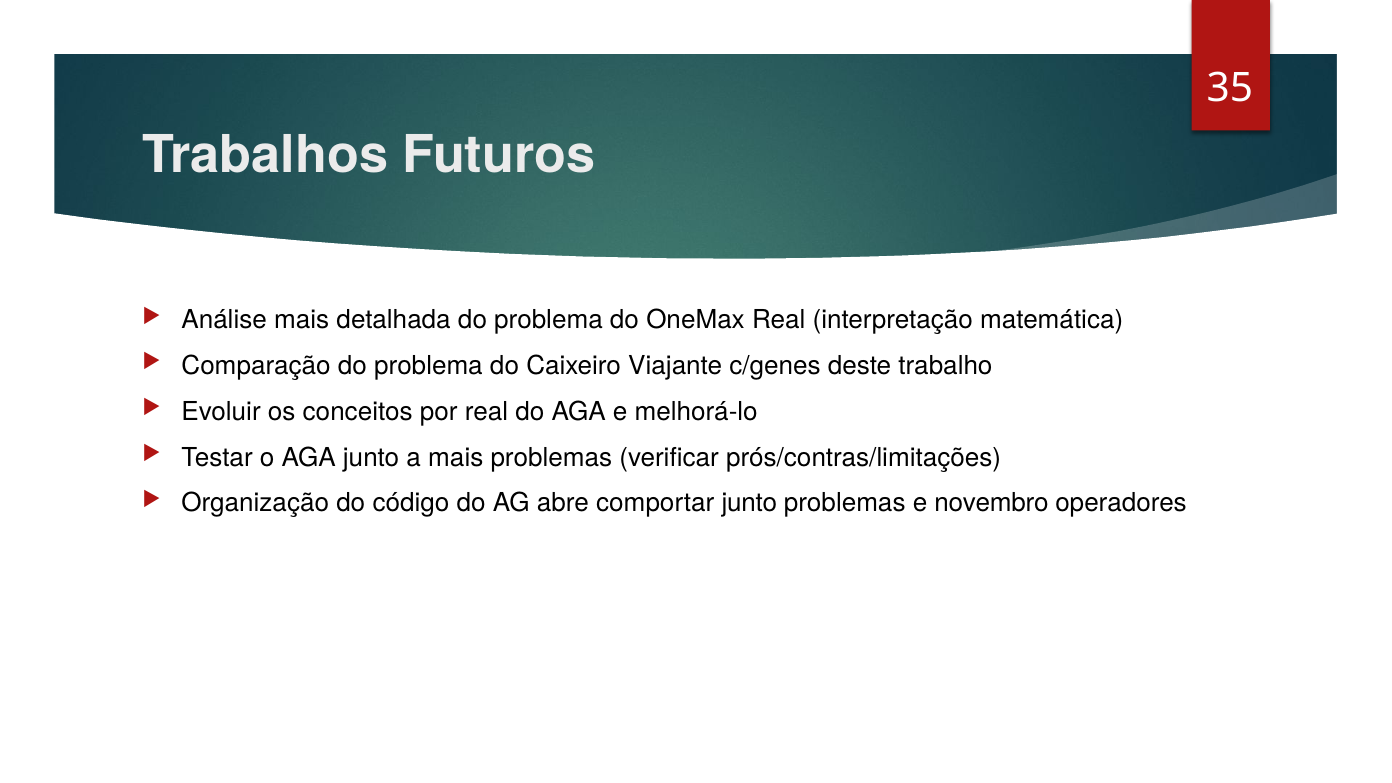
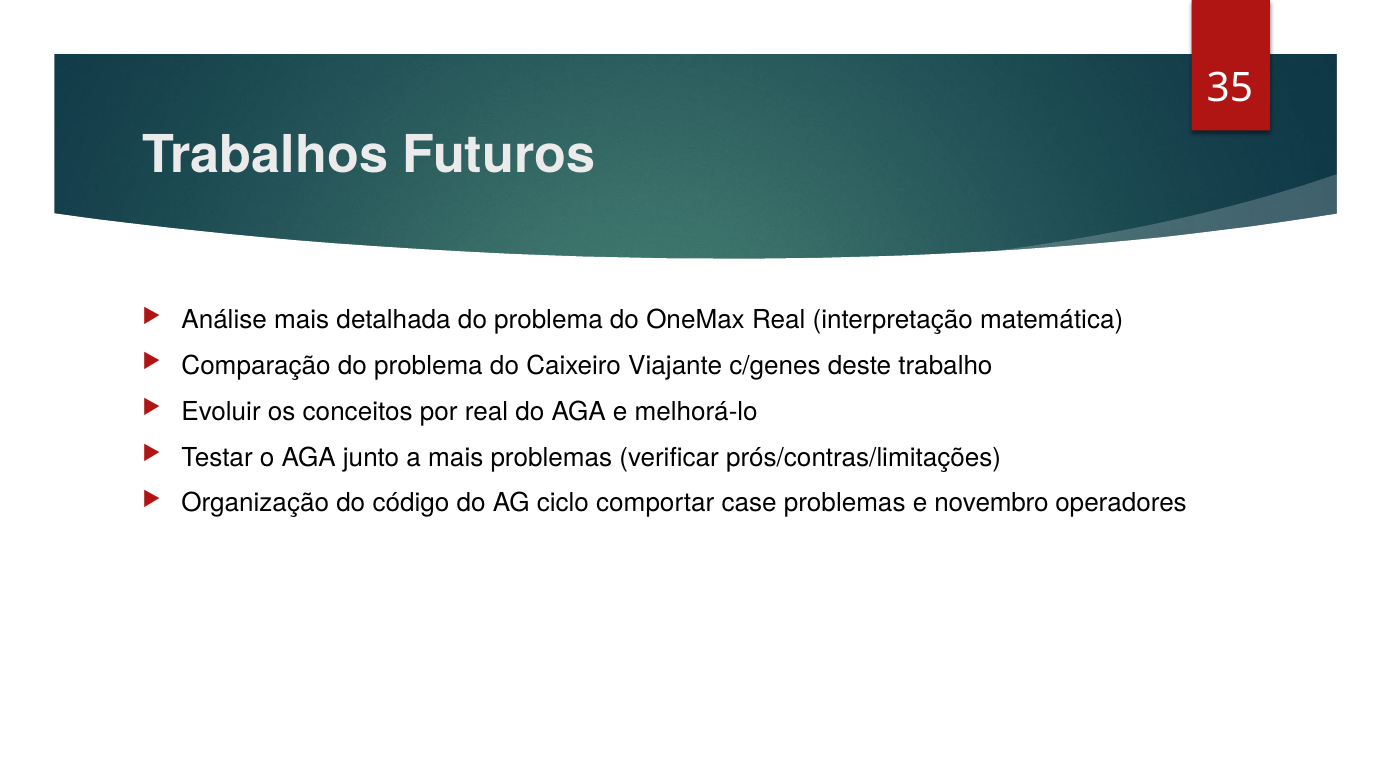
abre: abre -> ciclo
comportar junto: junto -> case
